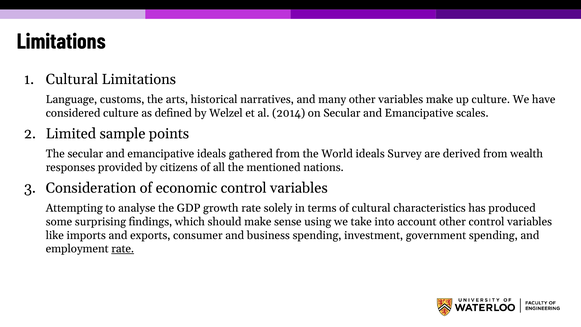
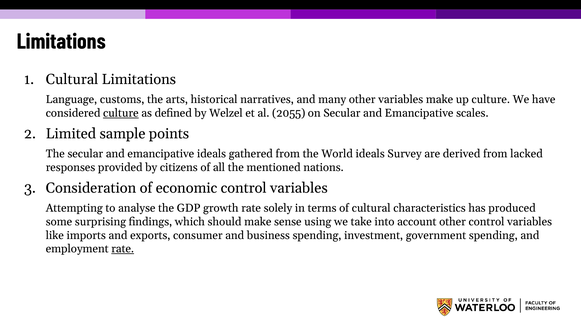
culture at (121, 113) underline: none -> present
2014: 2014 -> 2055
wealth: wealth -> lacked
